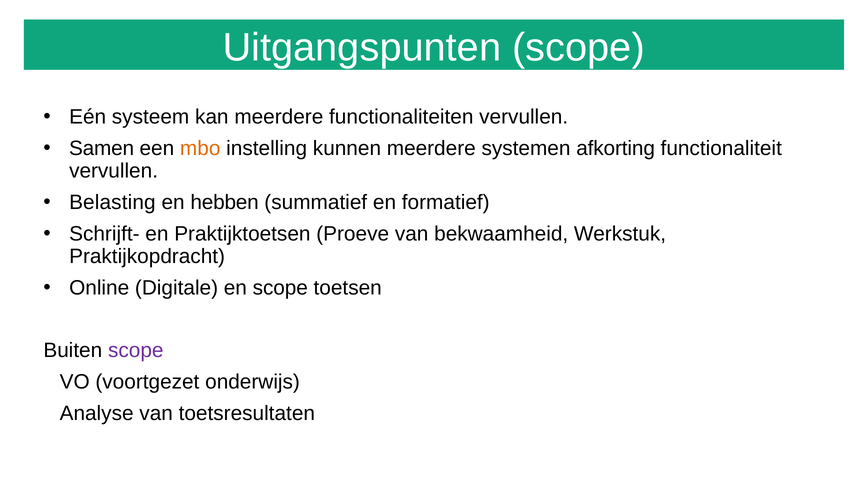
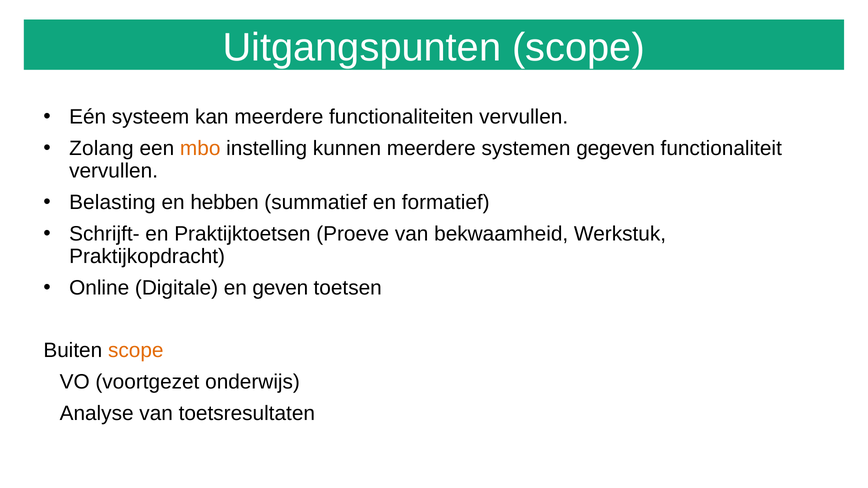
Samen: Samen -> Zolang
afkorting: afkorting -> gegeven
en scope: scope -> geven
scope at (136, 351) colour: purple -> orange
